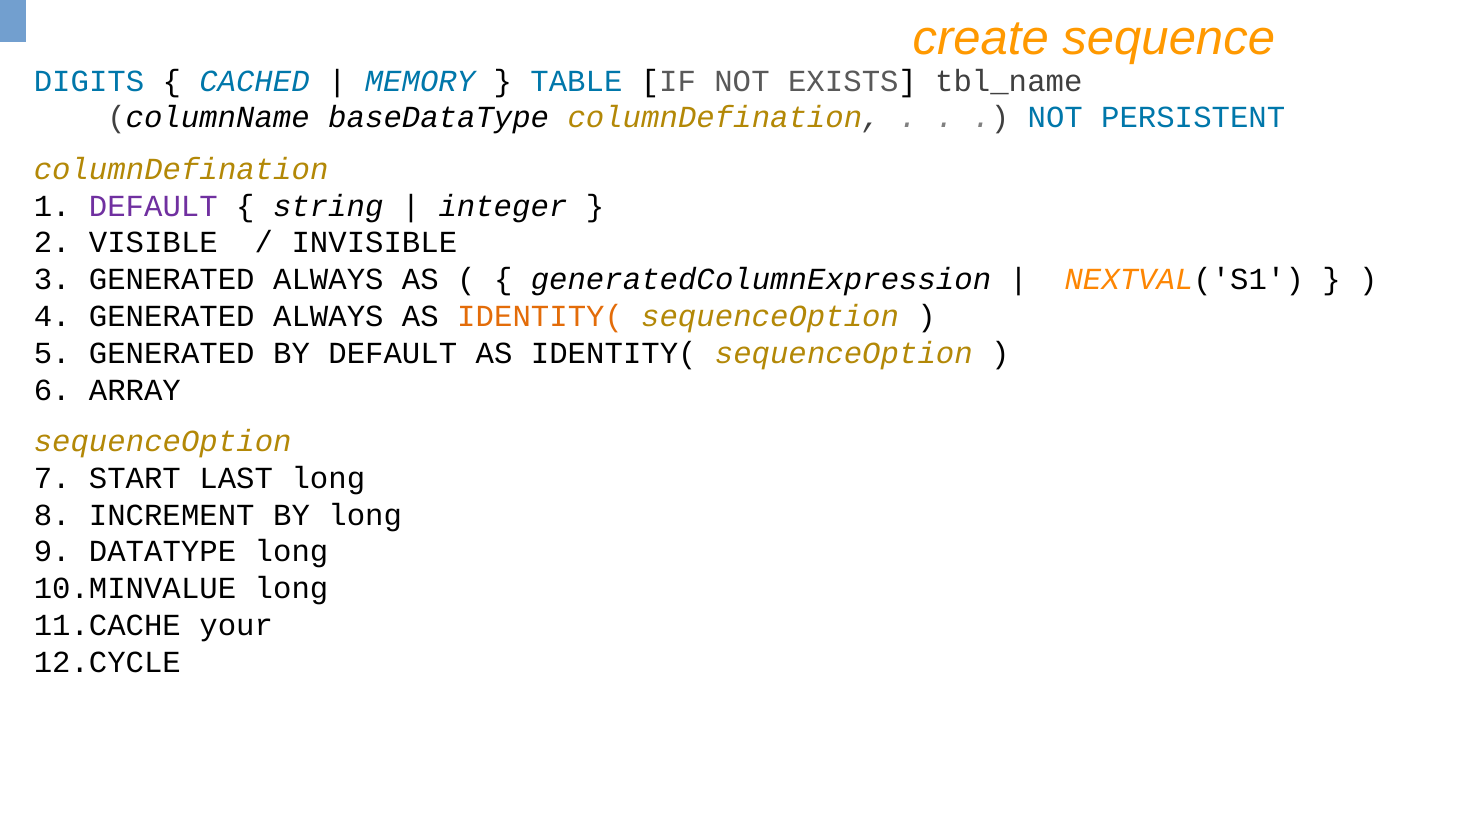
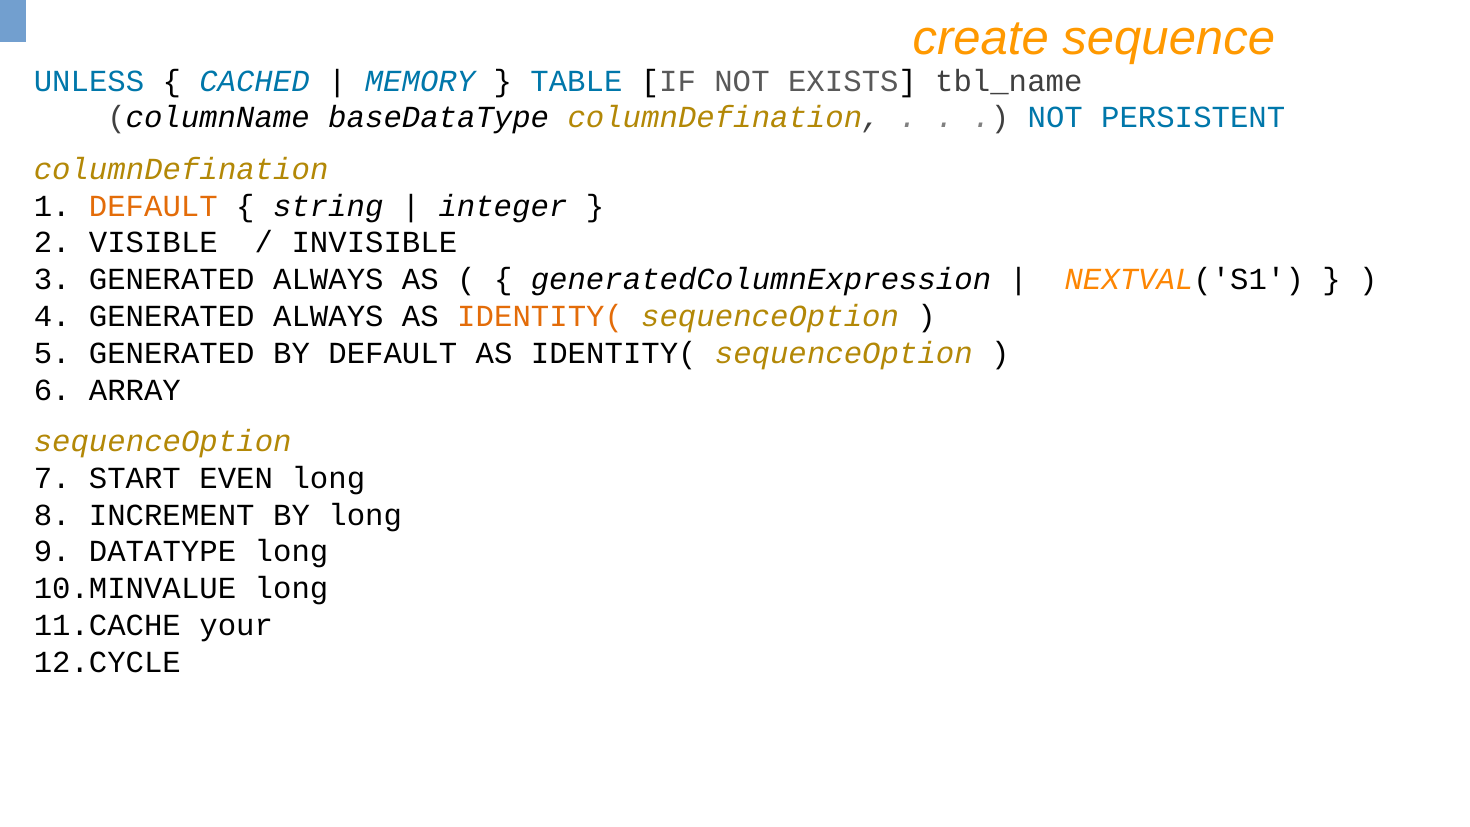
DIGITS: DIGITS -> UNLESS
DEFAULT at (153, 206) colour: purple -> orange
LAST: LAST -> EVEN
